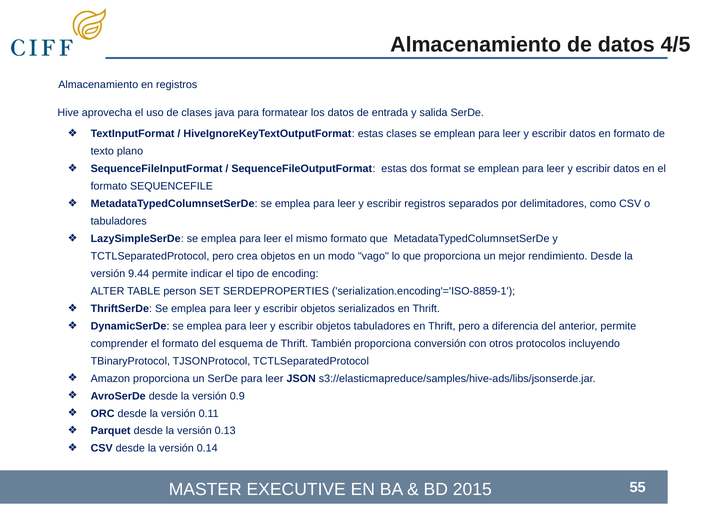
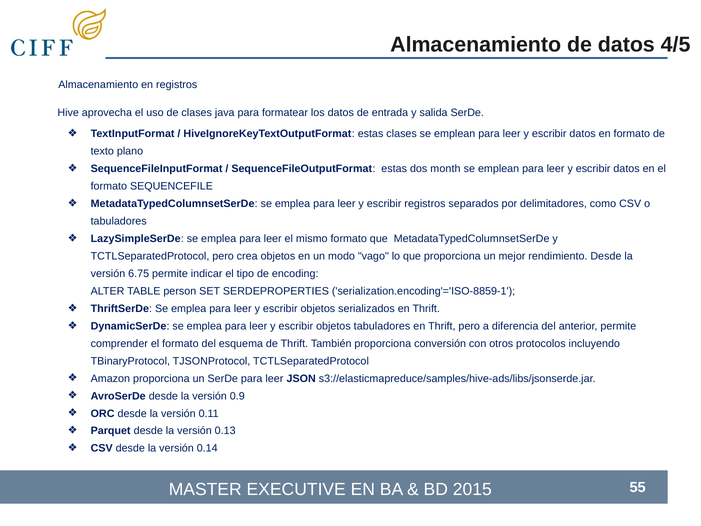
format: format -> month
9.44: 9.44 -> 6.75
